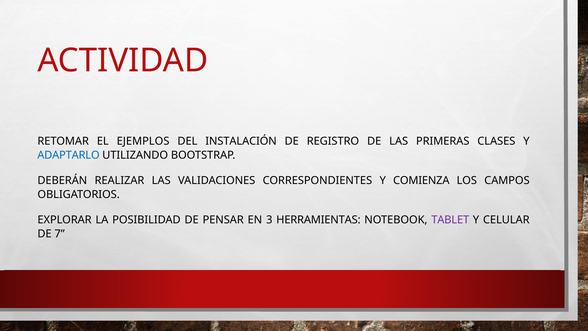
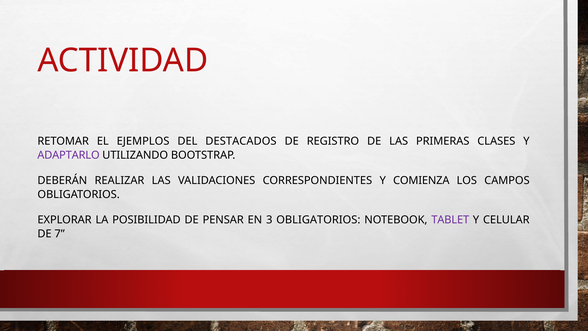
INSTALACIÓN: INSTALACIÓN -> DESTACADOS
ADAPTARLO colour: blue -> purple
3 HERRAMIENTAS: HERRAMIENTAS -> OBLIGATORIOS
